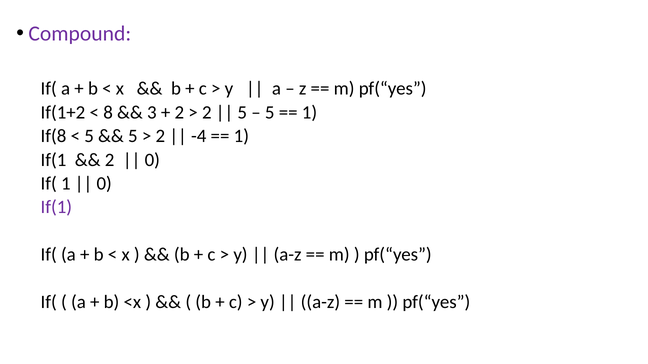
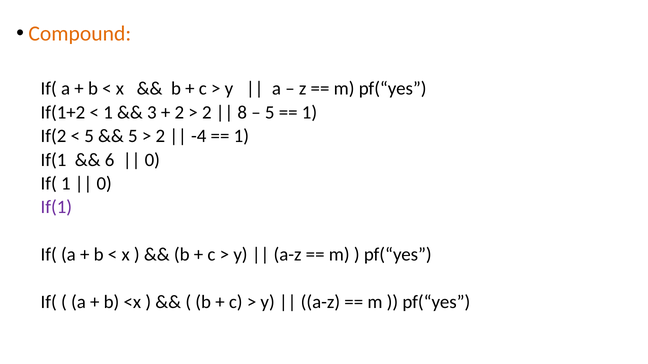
Compound colour: purple -> orange
8 at (108, 113): 8 -> 1
5 at (242, 113): 5 -> 8
If(8: If(8 -> If(2
2 at (110, 160): 2 -> 6
